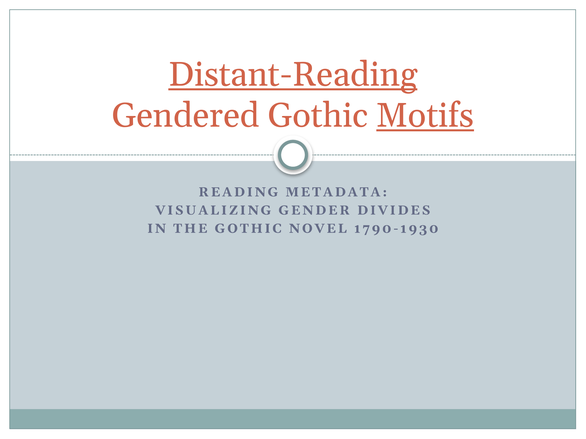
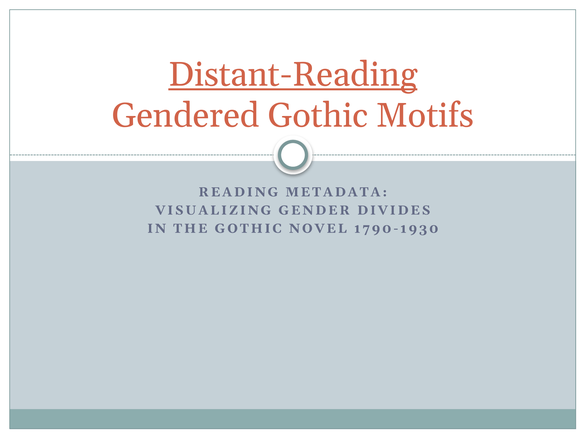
Motifs underline: present -> none
